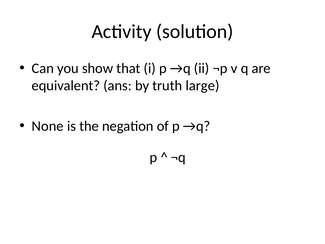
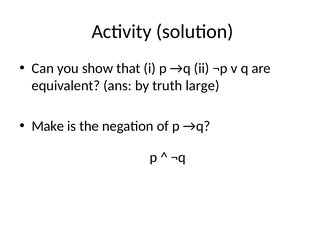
None: None -> Make
